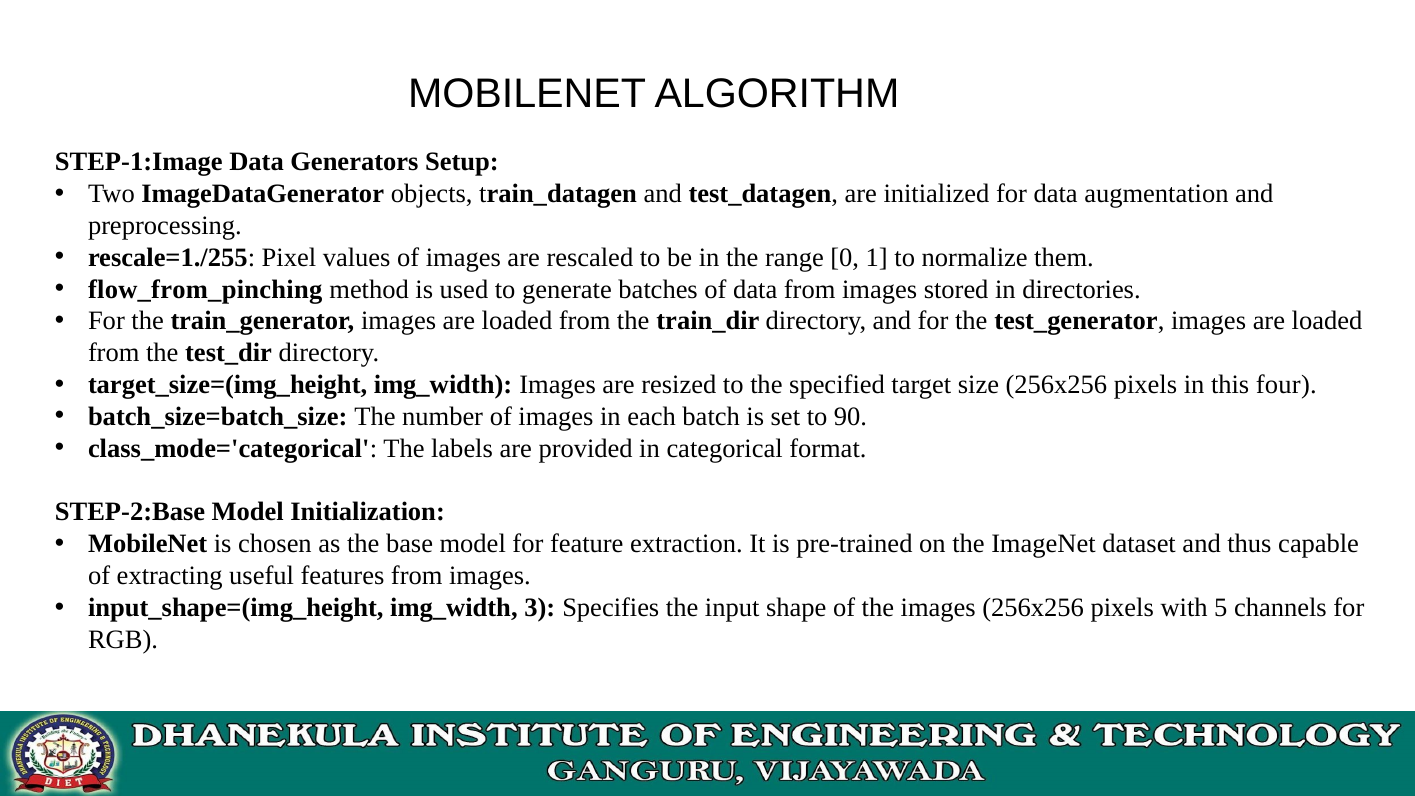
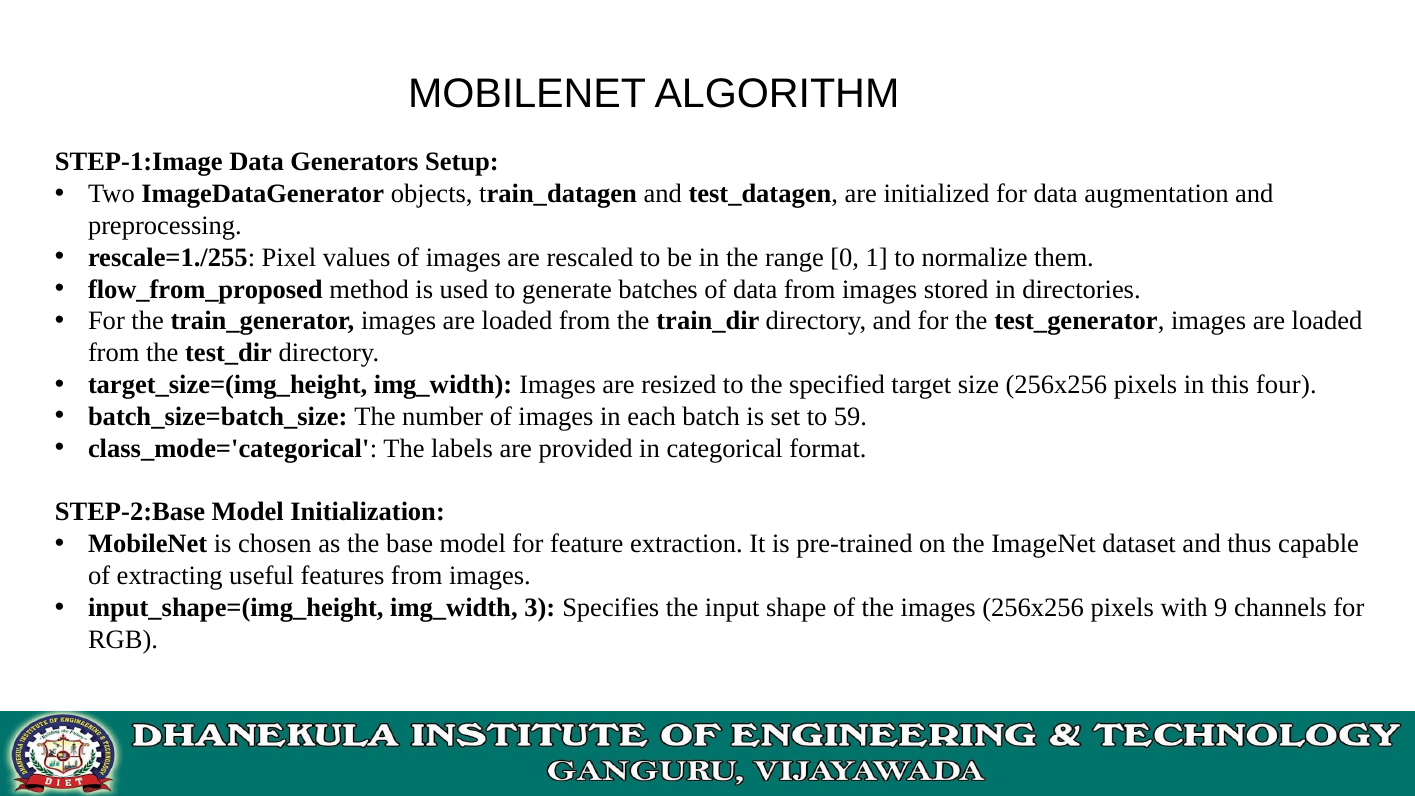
flow_from_pinching: flow_from_pinching -> flow_from_proposed
90: 90 -> 59
5: 5 -> 9
